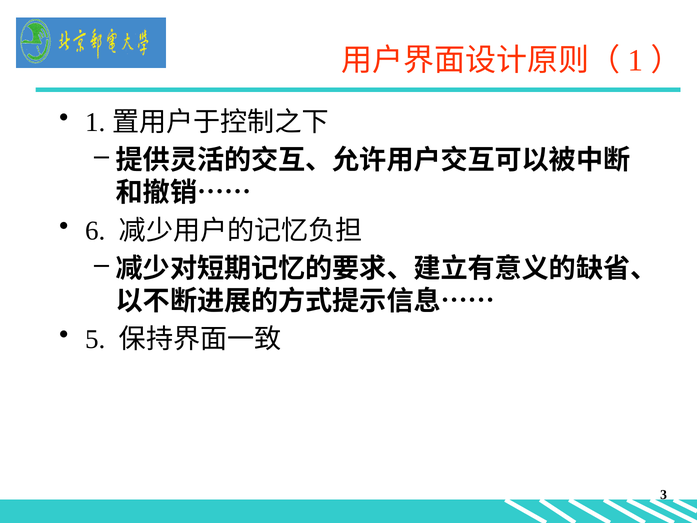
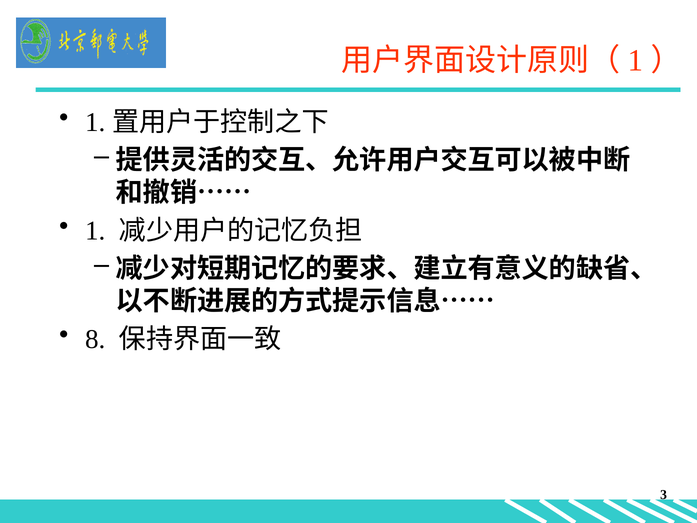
6 at (96, 231): 6 -> 1
5: 5 -> 8
